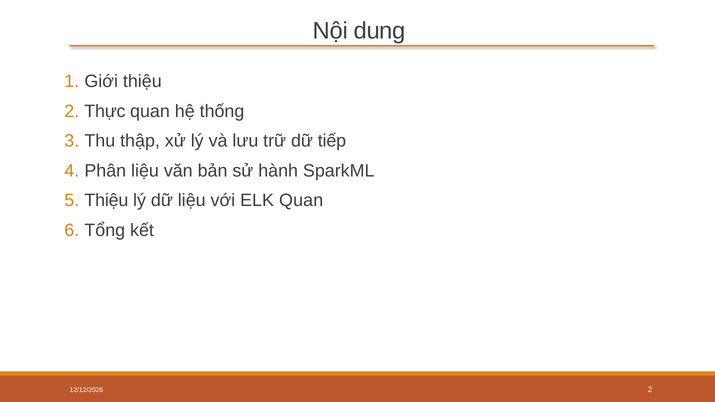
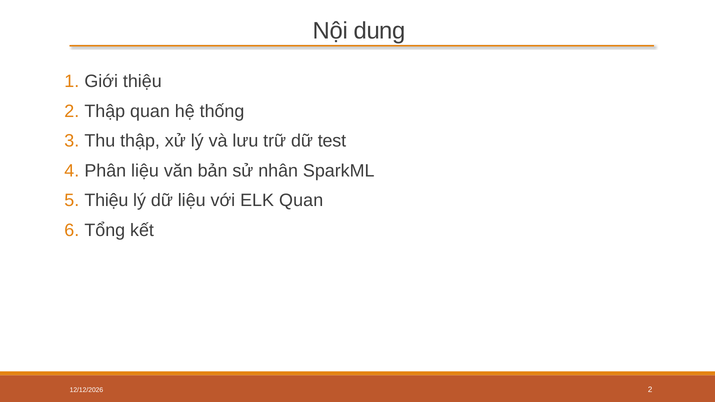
2 Thực: Thực -> Thập
tiếp: tiếp -> test
hành: hành -> nhân
